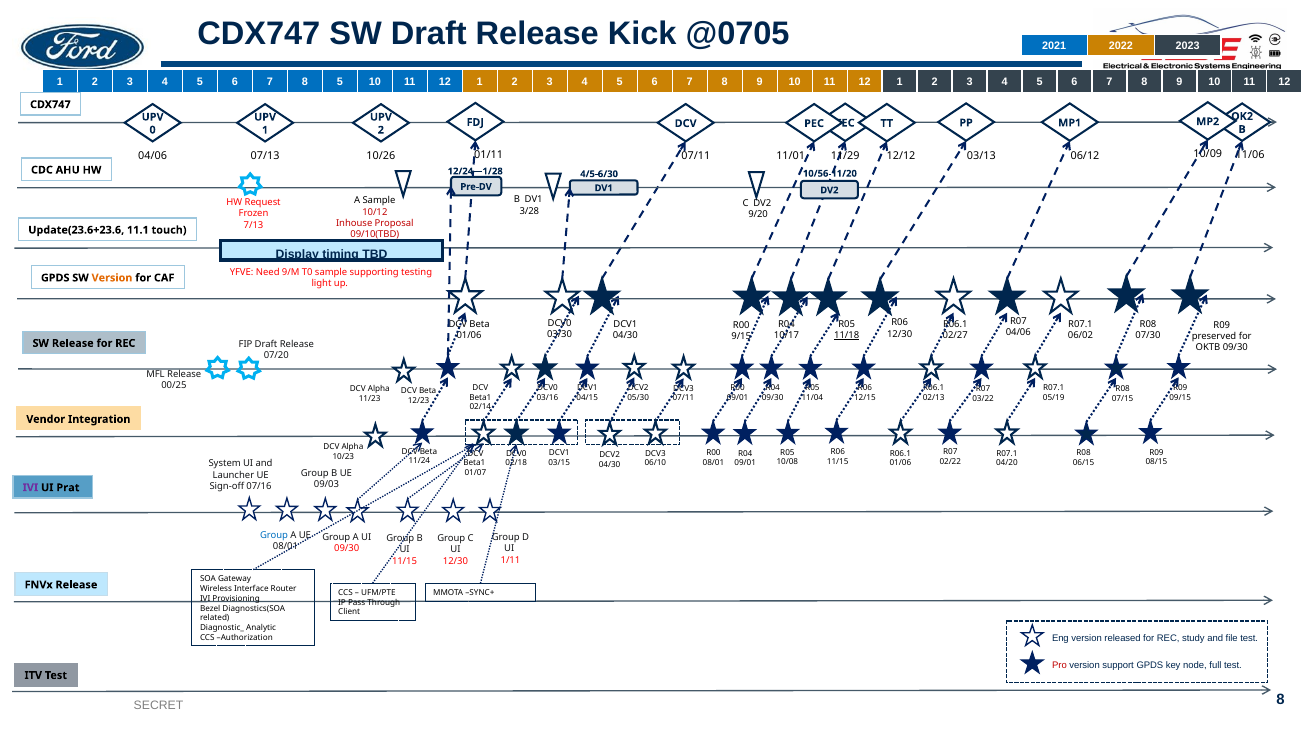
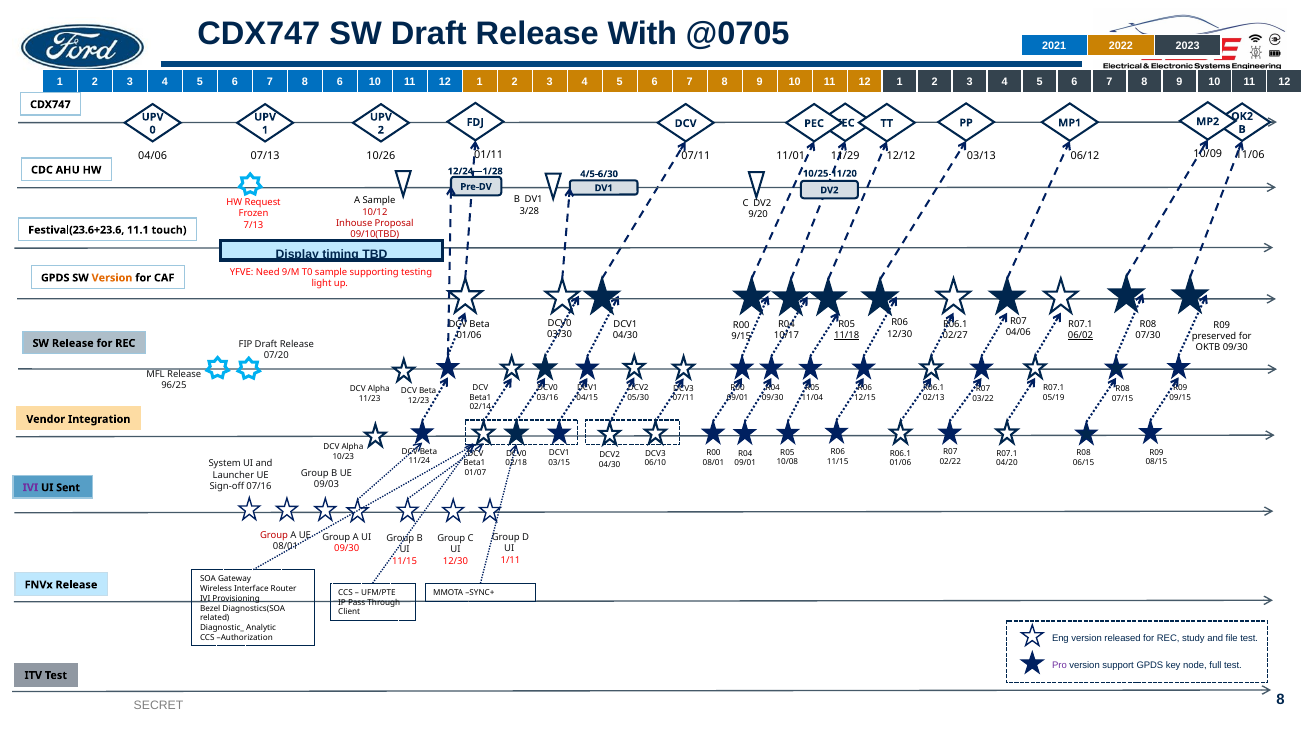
Kick: Kick -> With
8 5: 5 -> 6
10/56-11/20: 10/56-11/20 -> 10/25-11/20
Update(23.6+23.6: Update(23.6+23.6 -> Festival(23.6+23.6
06/02 underline: none -> present
00/25: 00/25 -> 96/25
Prat: Prat -> Sent
Group at (274, 535) colour: blue -> red
Pro colour: red -> purple
